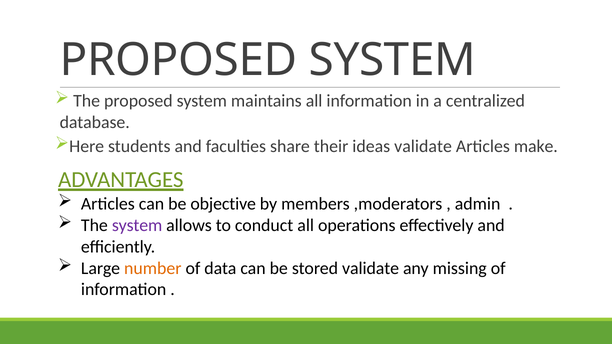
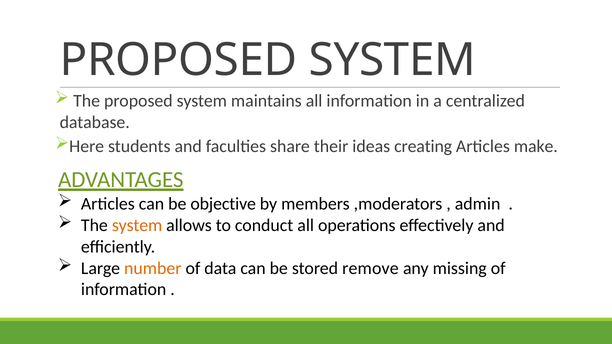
ideas validate: validate -> creating
system at (137, 225) colour: purple -> orange
stored validate: validate -> remove
